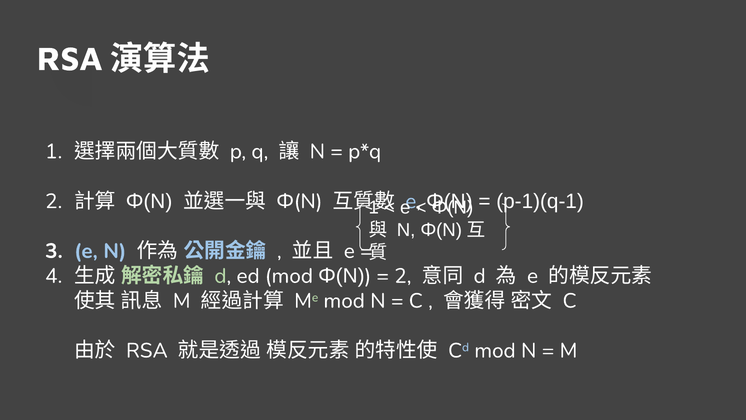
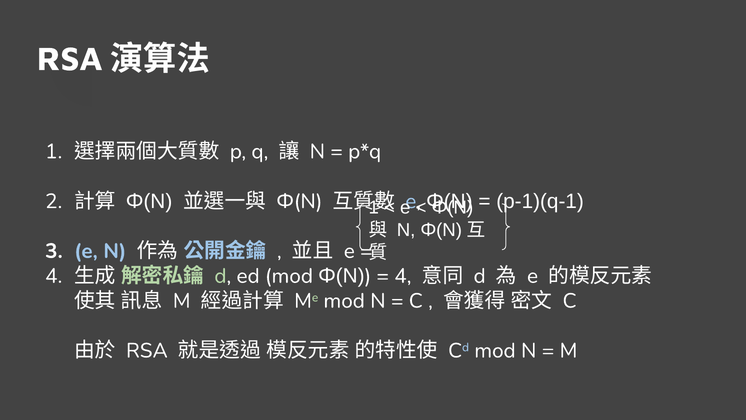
2 at (403, 276): 2 -> 4
